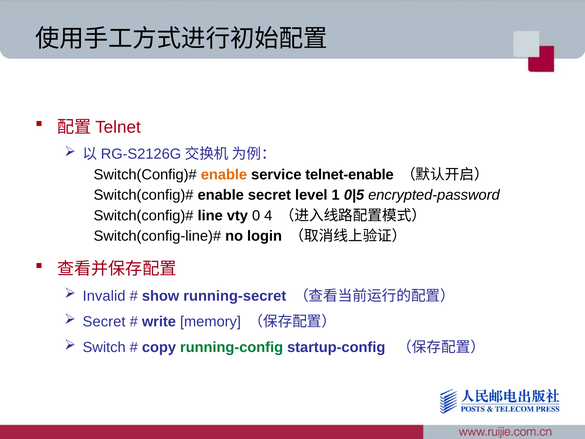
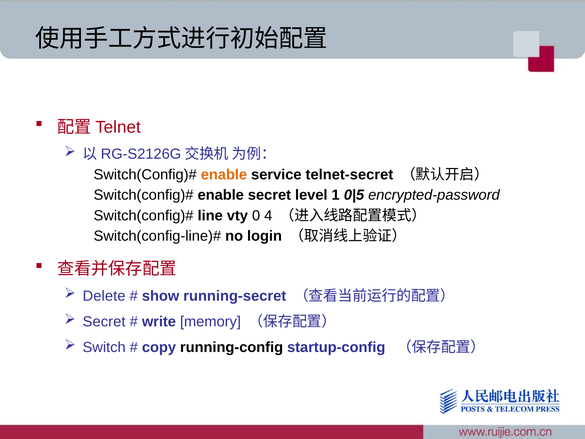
telnet-enable: telnet-enable -> telnet-secret
Invalid: Invalid -> Delete
running-config colour: green -> black
